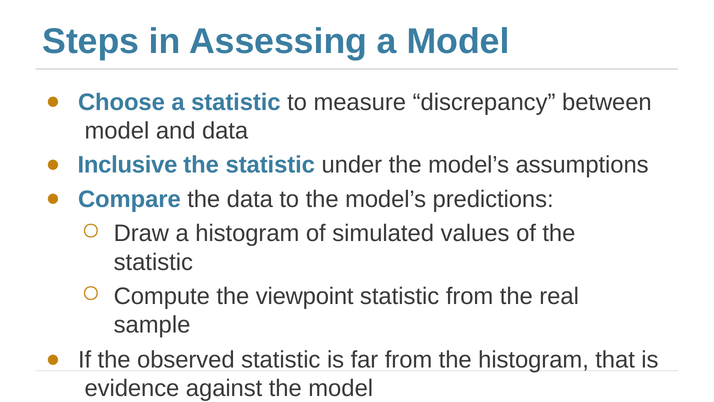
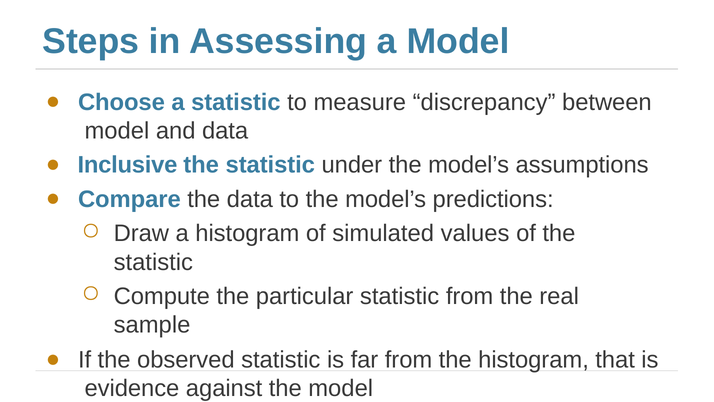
viewpoint: viewpoint -> particular
